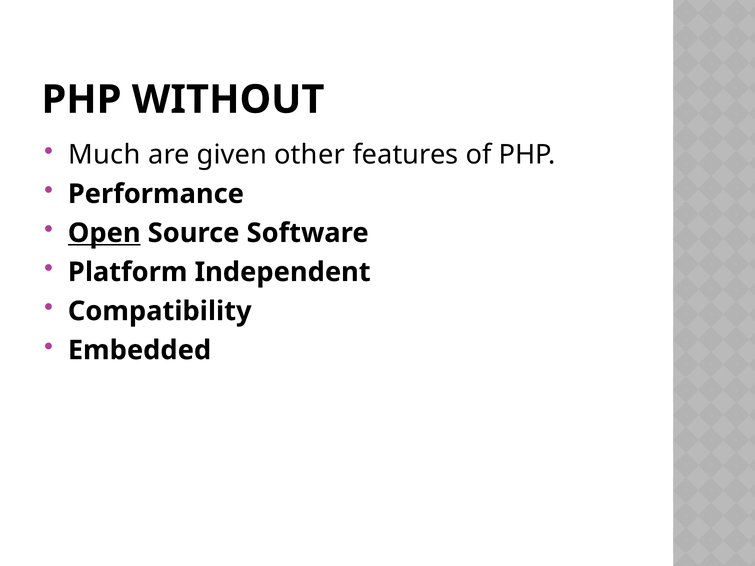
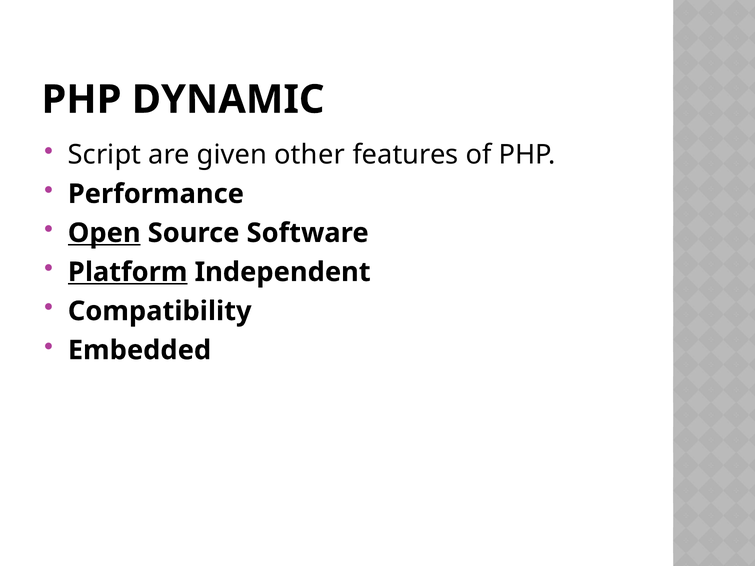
WITHOUT: WITHOUT -> DYNAMIC
Much: Much -> Script
Platform underline: none -> present
